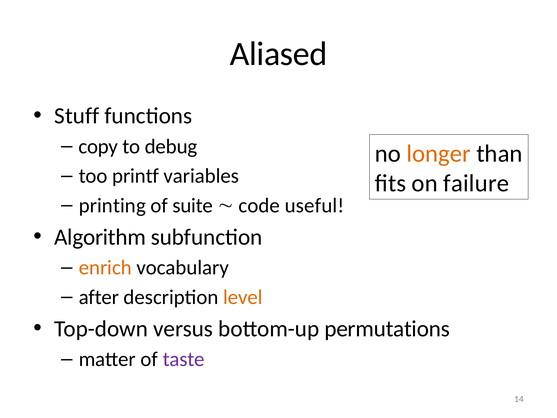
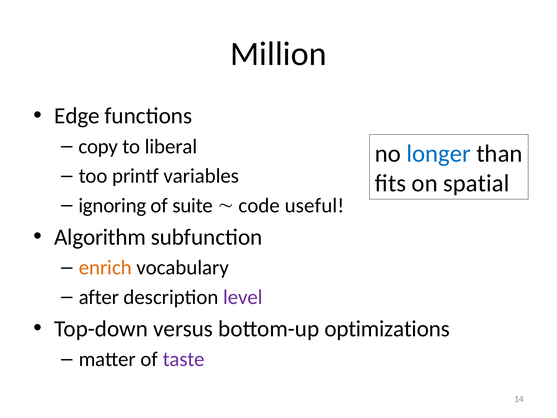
Aliased: Aliased -> Million
Stuff: Stuff -> Edge
debug: debug -> liberal
longer colour: orange -> blue
failure: failure -> spatial
printing: printing -> ignoring
level colour: orange -> purple
permutations: permutations -> optimizations
